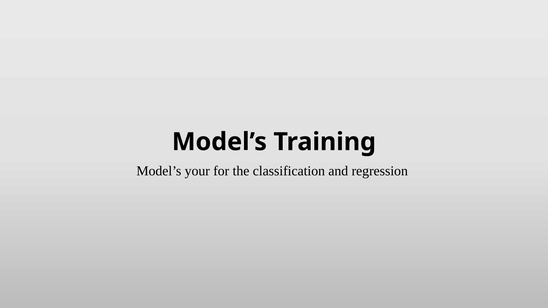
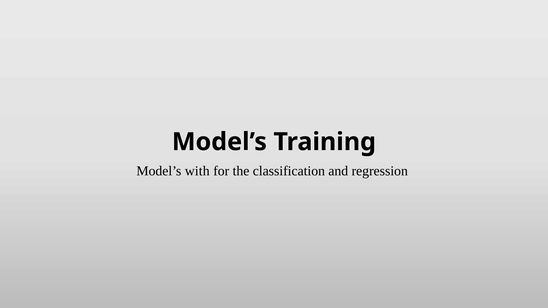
your: your -> with
